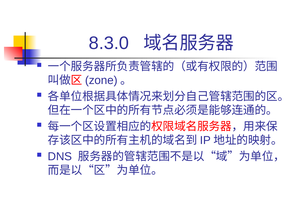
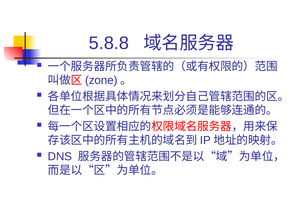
8.3.0: 8.3.0 -> 5.8.8
